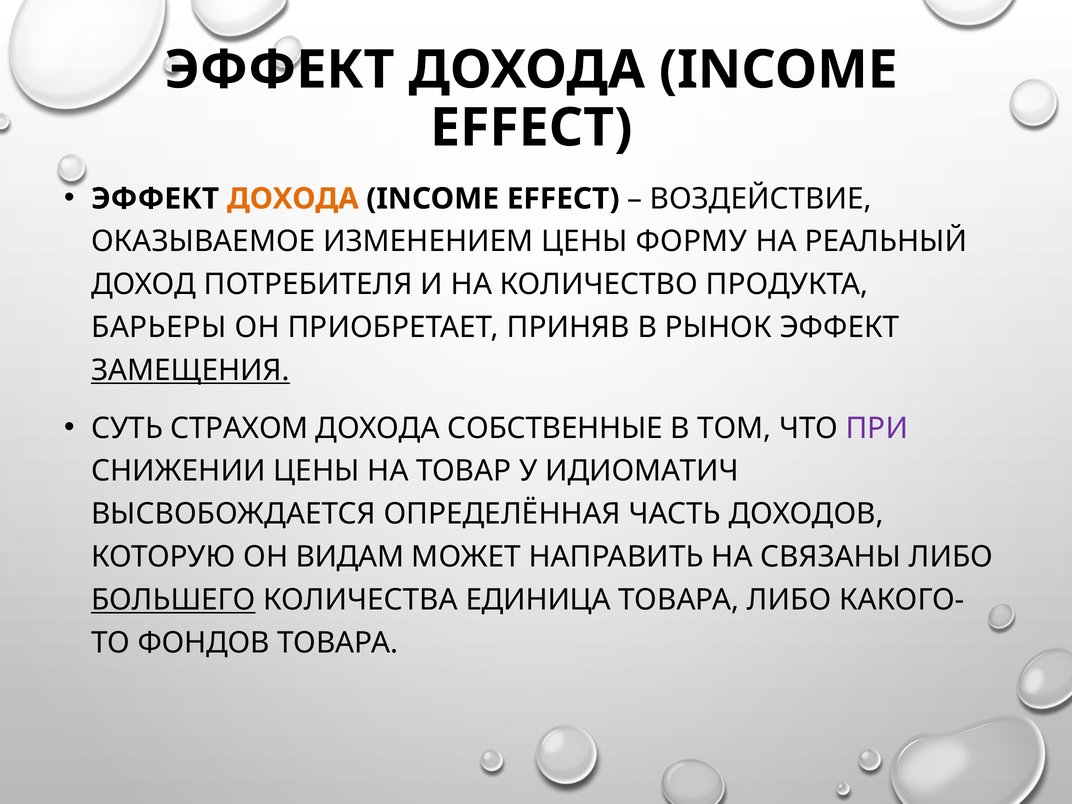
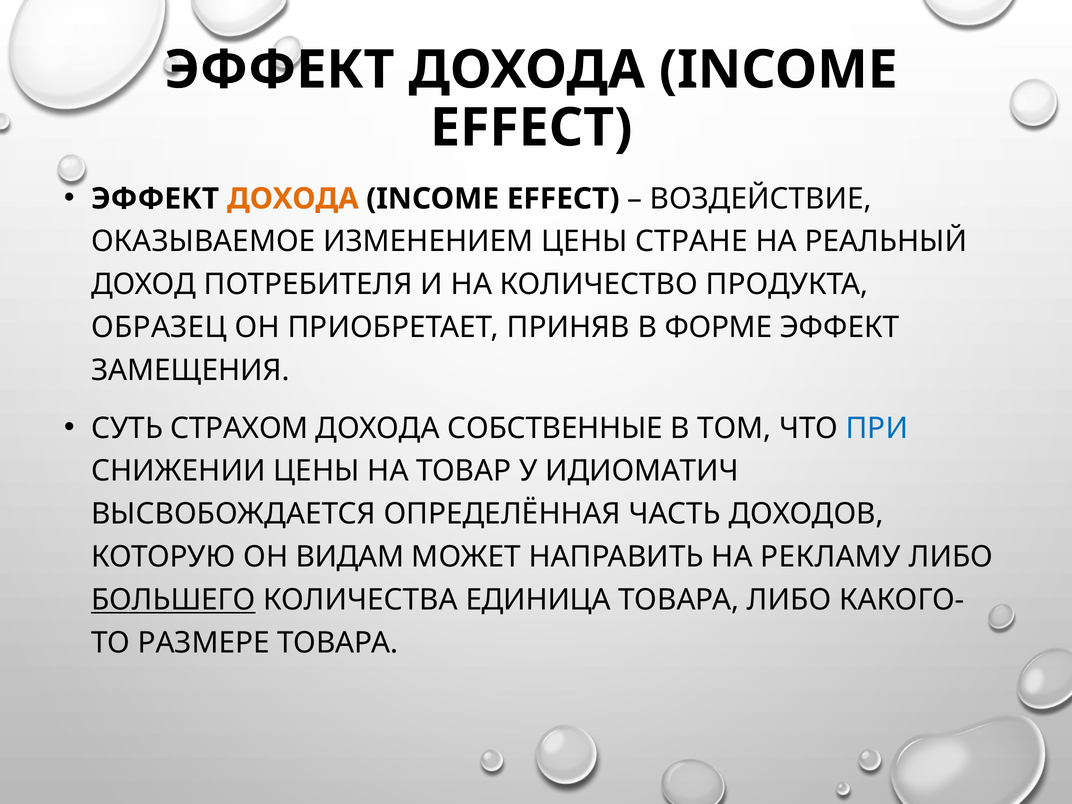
ФОРМУ: ФОРМУ -> СТРАНЕ
БАРЬЕРЫ: БАРЬЕРЫ -> ОБРАЗЕЦ
РЫНОК: РЫНОК -> ФОРМЕ
ЗАМЕЩЕНИЯ underline: present -> none
ПРИ colour: purple -> blue
СВЯЗАНЫ: СВЯЗАНЫ -> РЕКЛАМУ
ФОНДОВ: ФОНДОВ -> РАЗМЕРЕ
